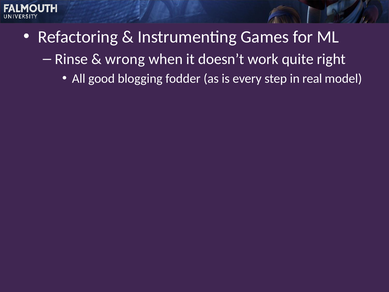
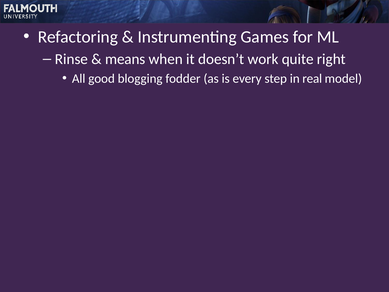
wrong: wrong -> means
